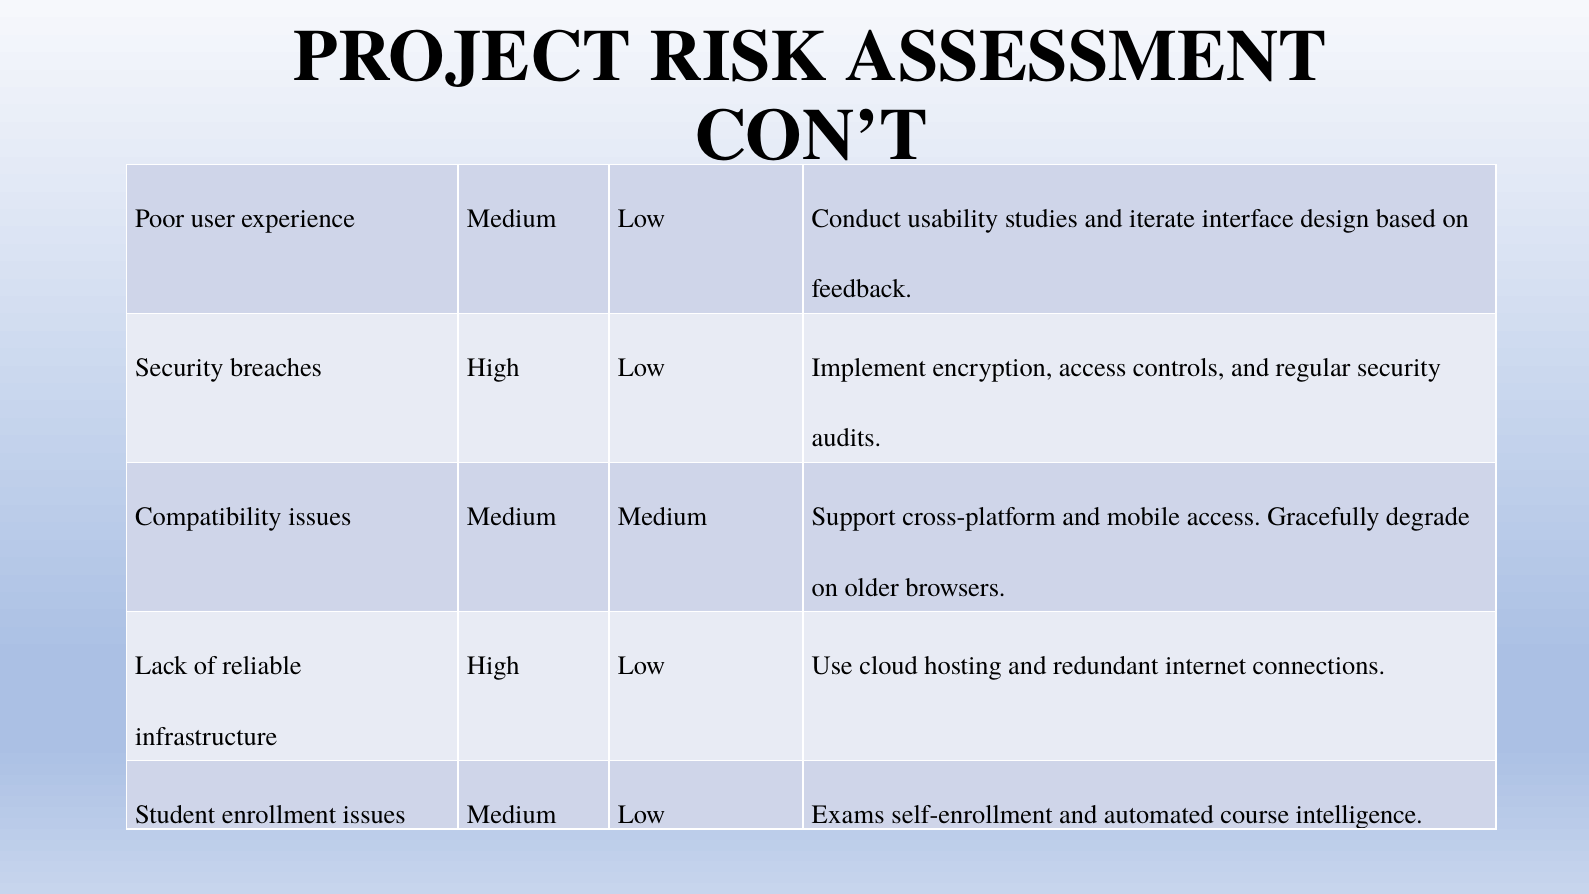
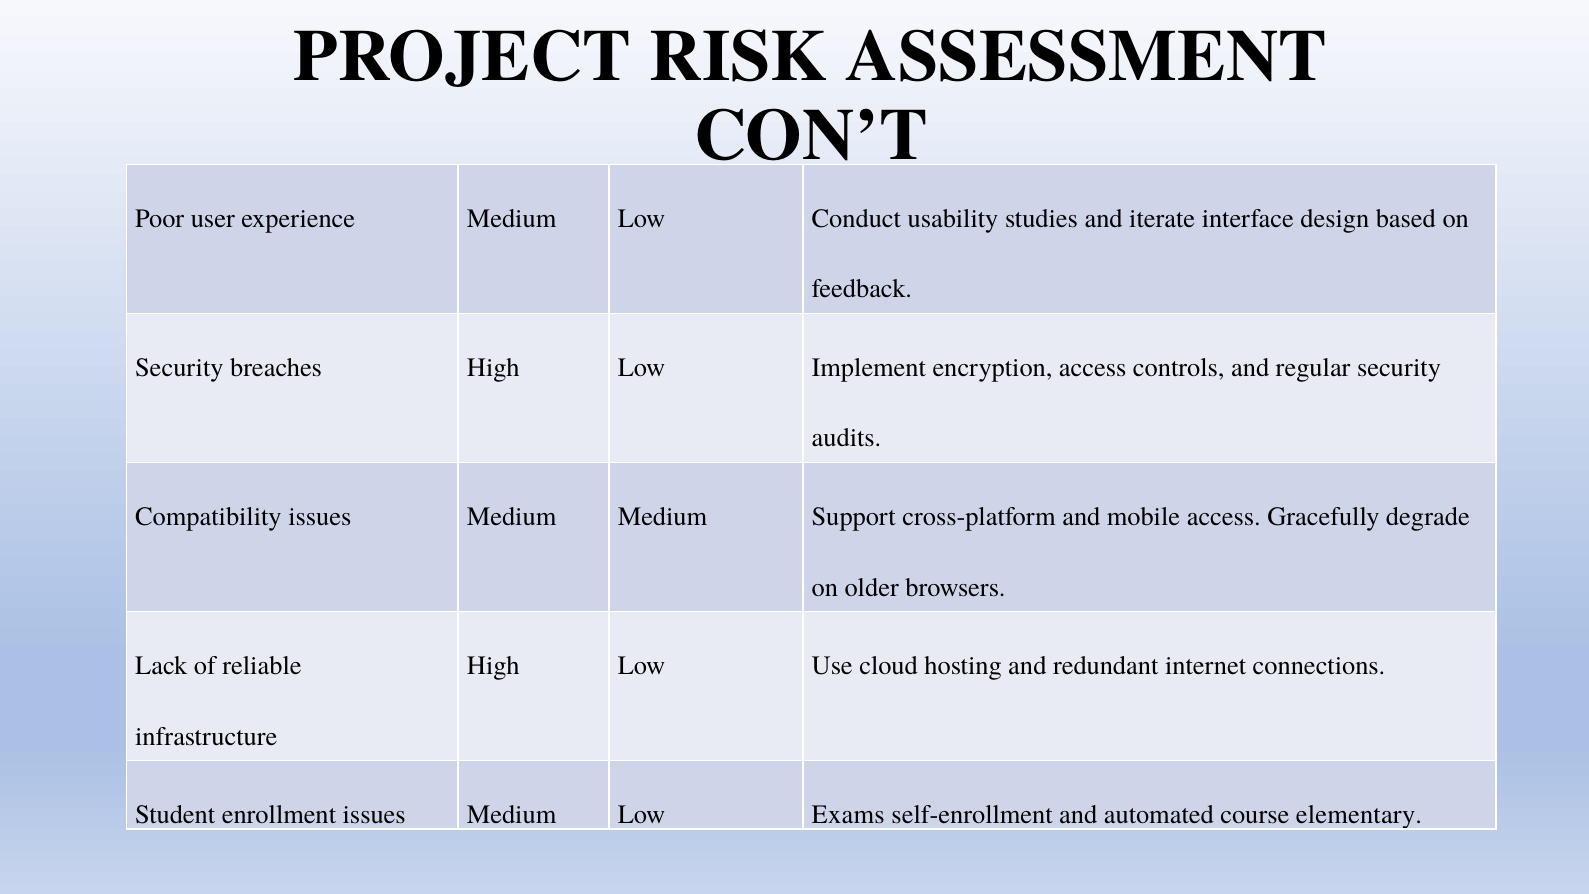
intelligence: intelligence -> elementary
